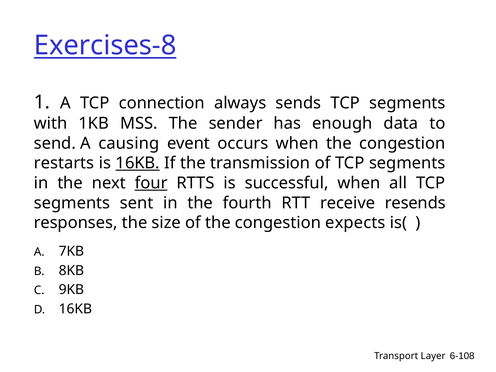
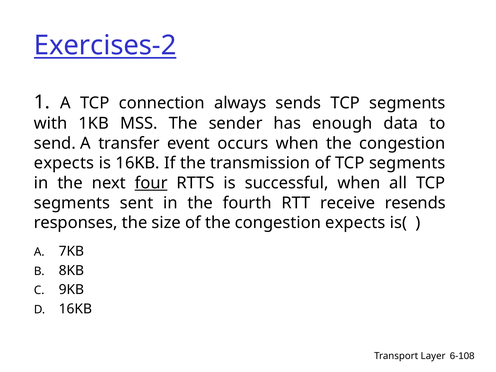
Exercises-8: Exercises-8 -> Exercises-2
causing: causing -> transfer
restarts at (64, 163): restarts -> expects
16KB at (138, 163) underline: present -> none
